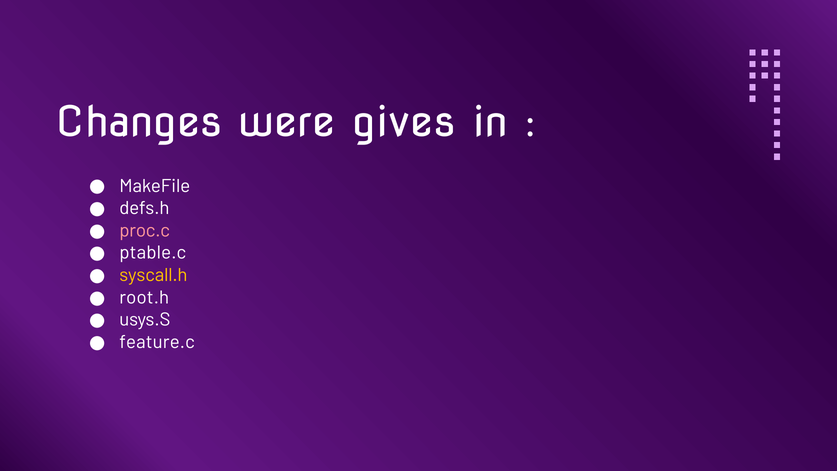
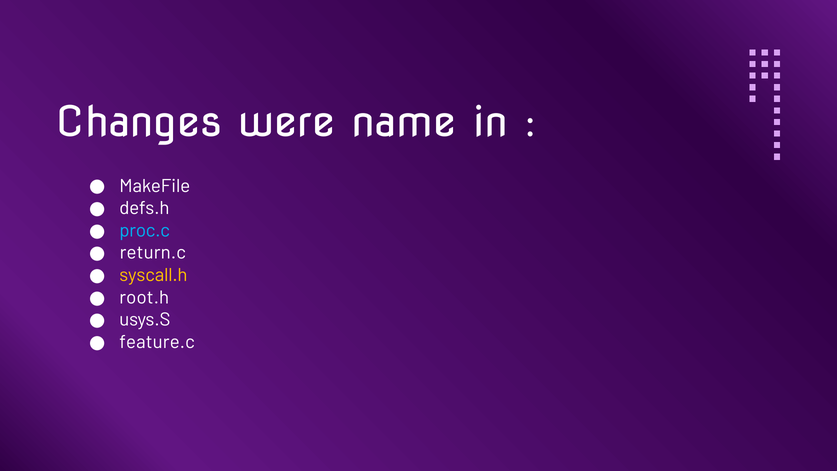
gives: gives -> name
proc.c colour: pink -> light blue
ptable.c: ptable.c -> return.c
